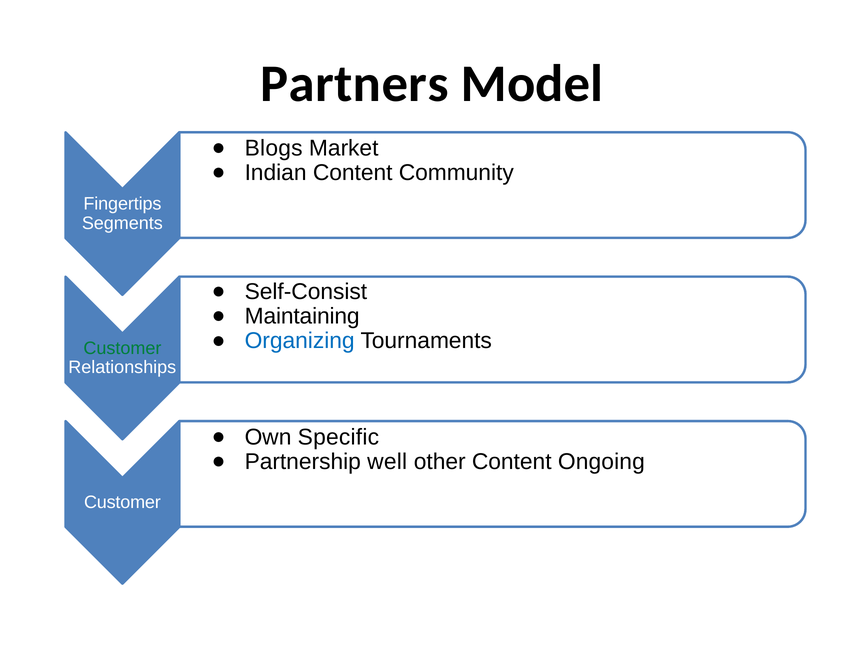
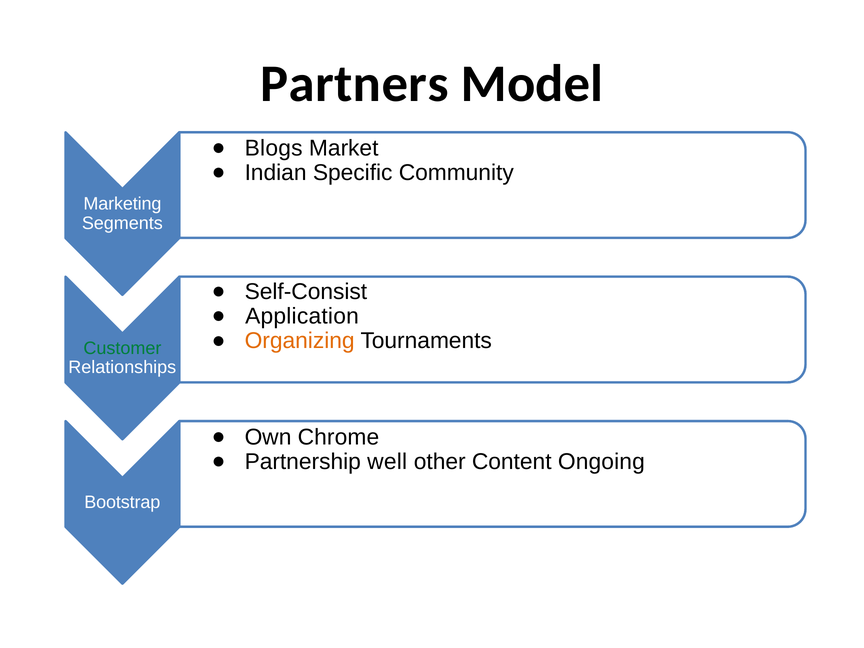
Indian Content: Content -> Specific
Fingertips: Fingertips -> Marketing
Maintaining: Maintaining -> Application
Organizing colour: blue -> orange
Specific: Specific -> Chrome
Customer at (122, 502): Customer -> Bootstrap
